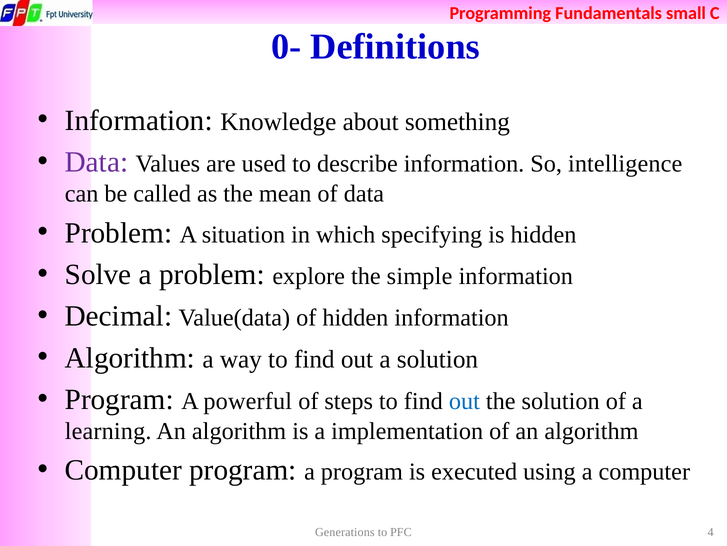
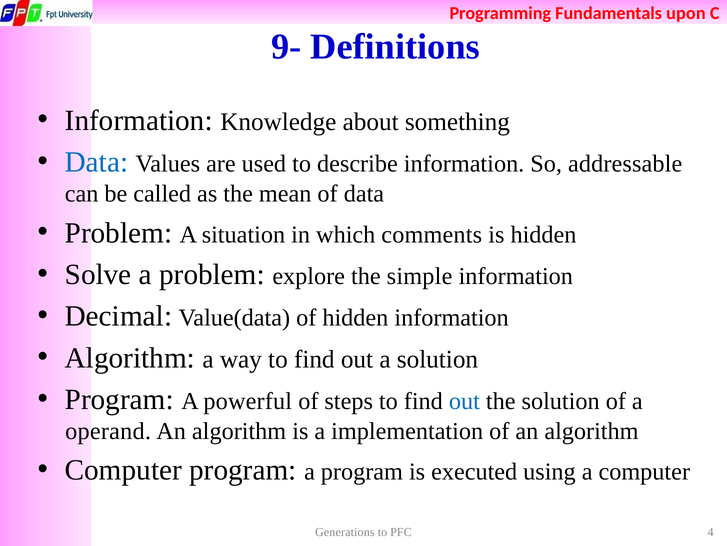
small: small -> upon
0-: 0- -> 9-
Data at (96, 162) colour: purple -> blue
intelligence: intelligence -> addressable
specifying: specifying -> comments
learning: learning -> operand
